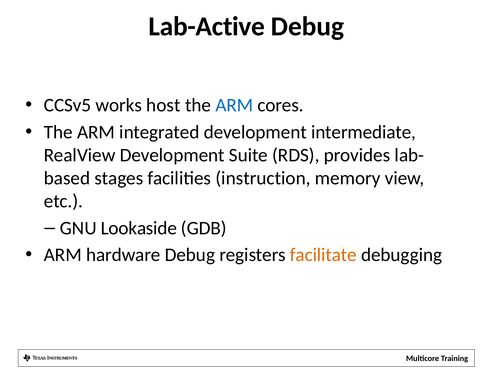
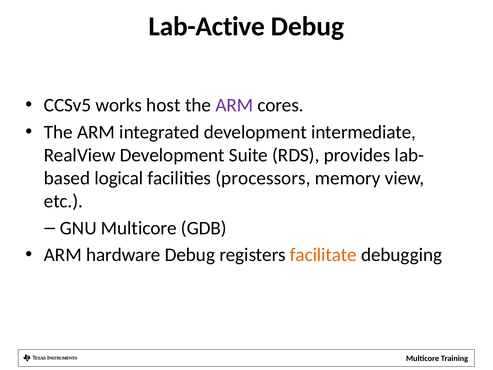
ARM at (234, 105) colour: blue -> purple
stages: stages -> logical
instruction: instruction -> processors
GNU Lookaside: Lookaside -> Multicore
